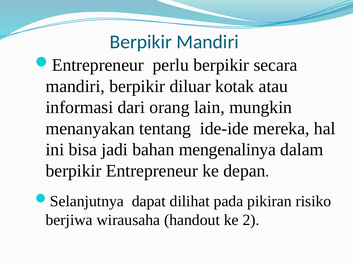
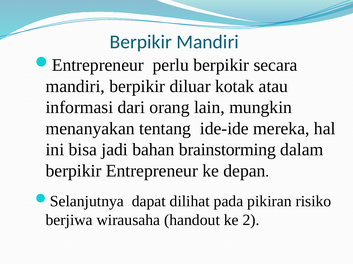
mengenalinya: mengenalinya -> brainstorming
